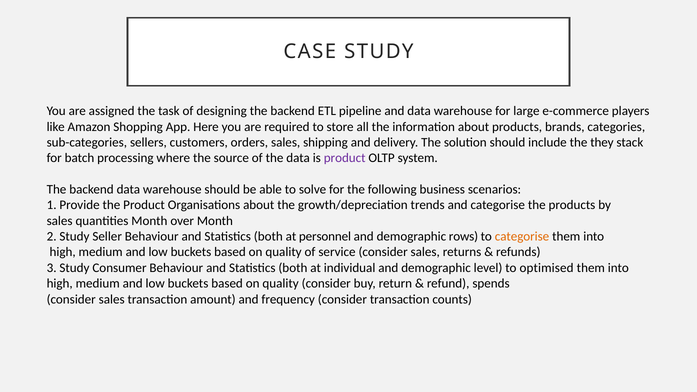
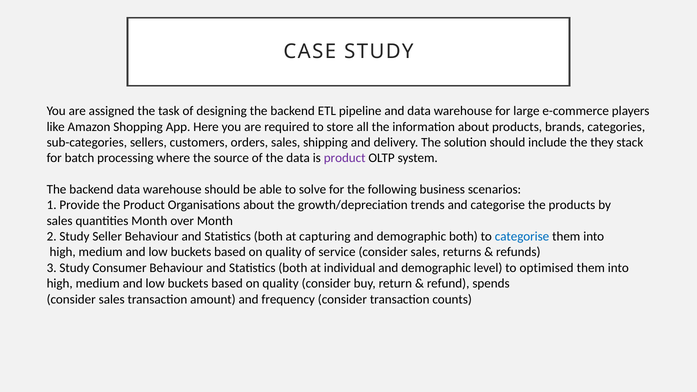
personnel: personnel -> capturing
demographic rows: rows -> both
categorise at (522, 237) colour: orange -> blue
